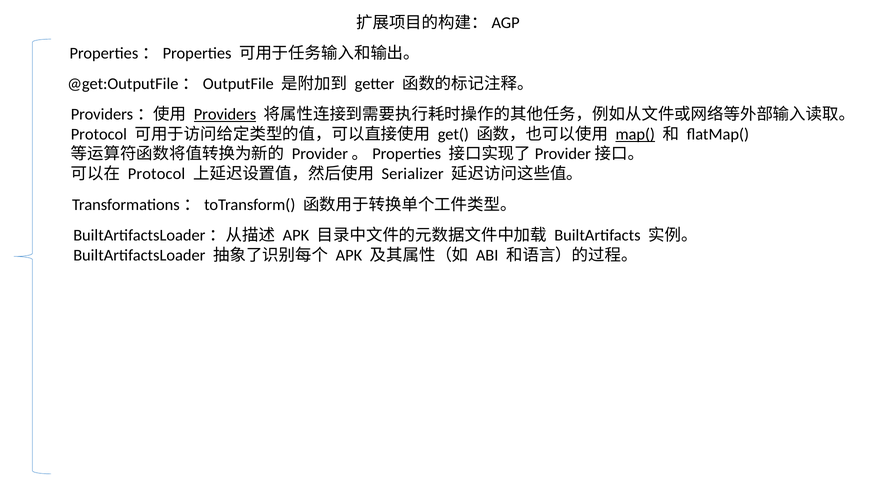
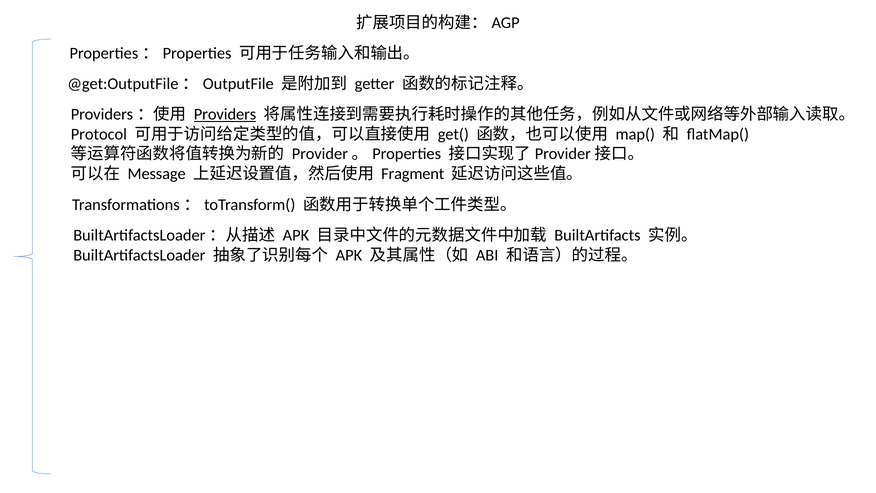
map( underline: present -> none
Protocol at (157, 174): Protocol -> Message
Serializer: Serializer -> Fragment
